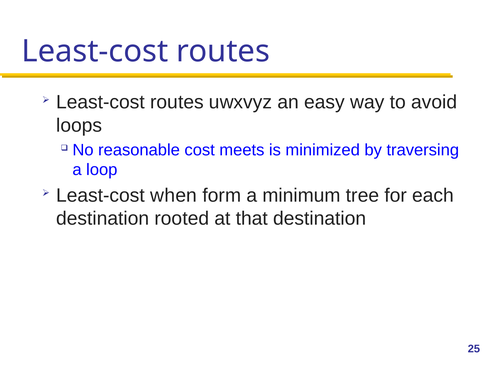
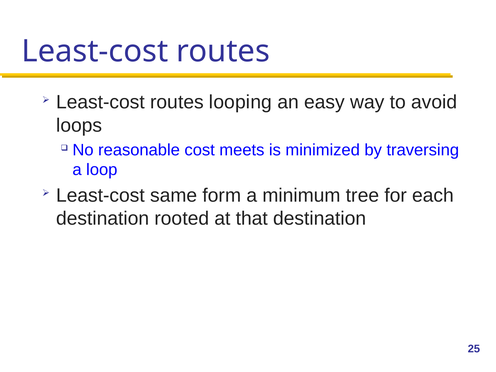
uwxvyz: uwxvyz -> looping
when: when -> same
